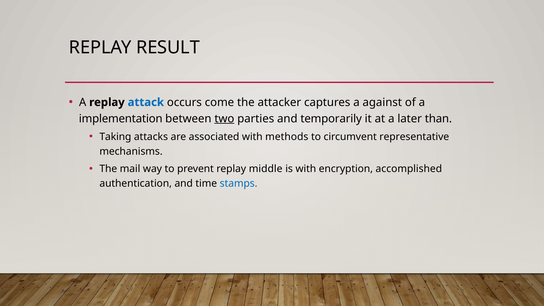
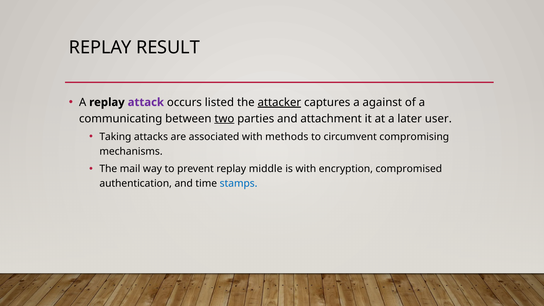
attack colour: blue -> purple
come: come -> listed
attacker underline: none -> present
implementation: implementation -> communicating
temporarily: temporarily -> attachment
than: than -> user
representative: representative -> compromising
accomplished: accomplished -> compromised
